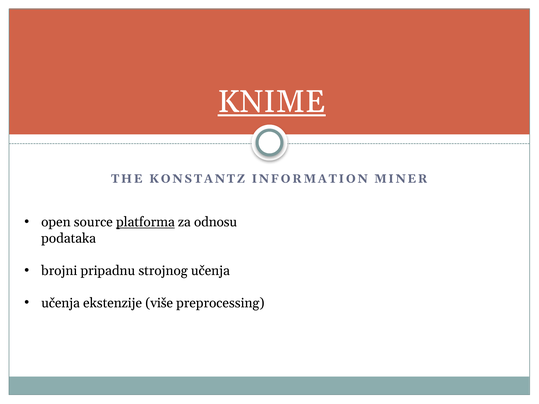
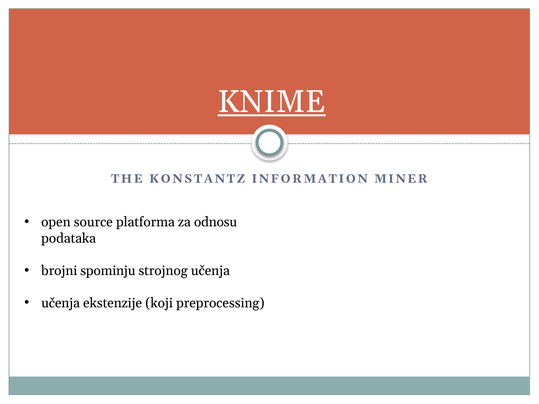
platforma underline: present -> none
pripadnu: pripadnu -> spominju
više: više -> koji
